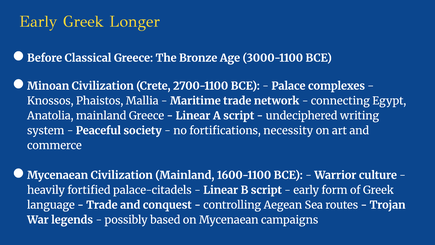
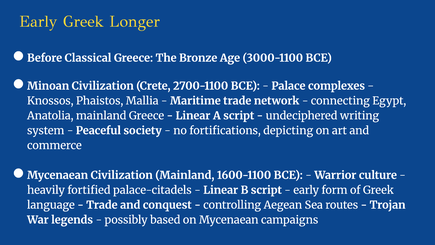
necessity: necessity -> depicting
